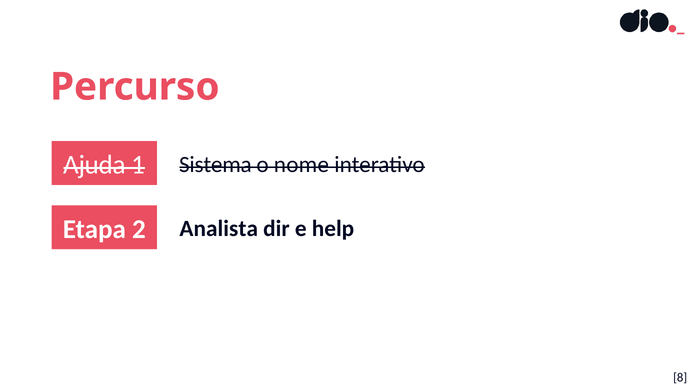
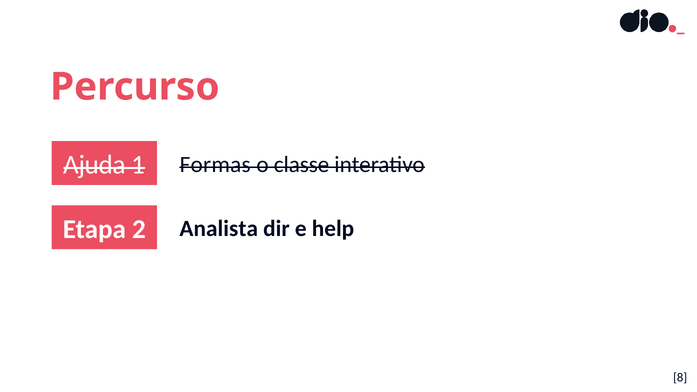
Sistema: Sistema -> Formas
nome: nome -> classe
